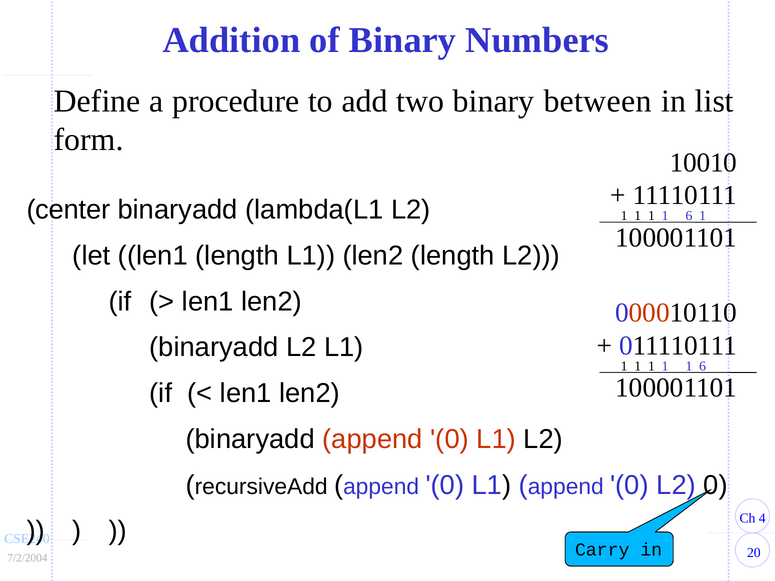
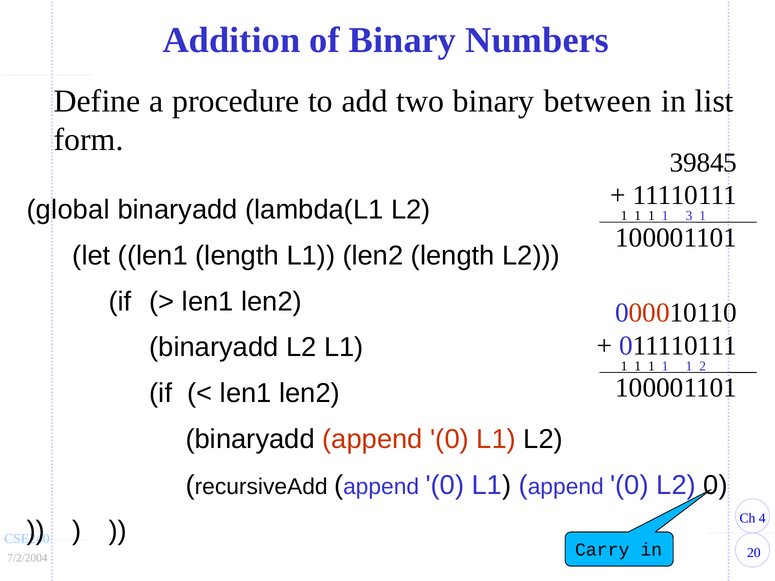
10010: 10010 -> 39845
center: center -> global
6 at (689, 216): 6 -> 3
6 at (703, 366): 6 -> 2
